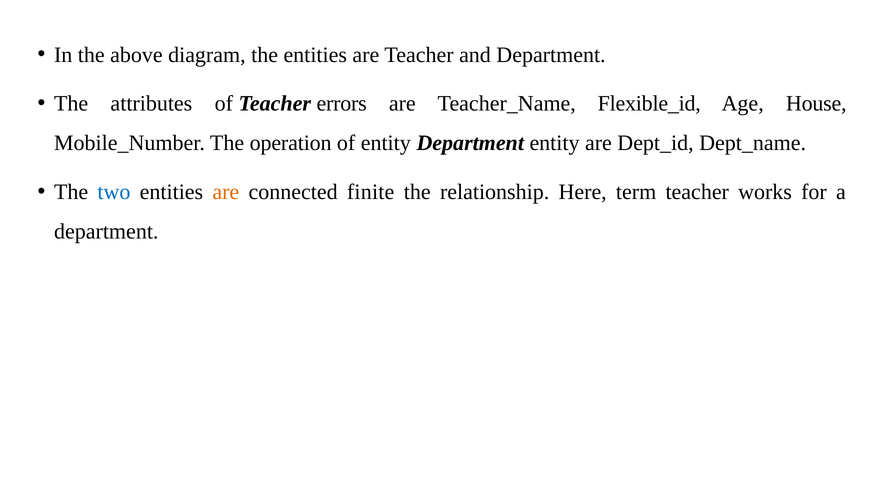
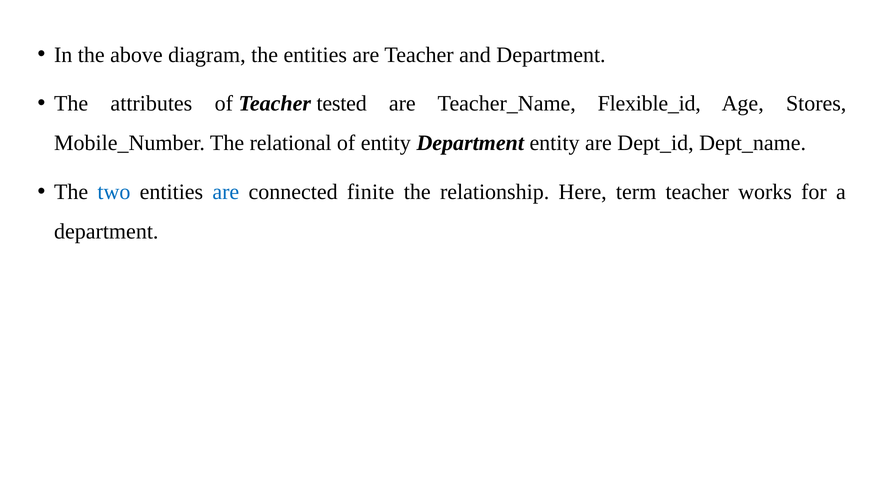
errors: errors -> tested
House: House -> Stores
operation: operation -> relational
are at (226, 192) colour: orange -> blue
